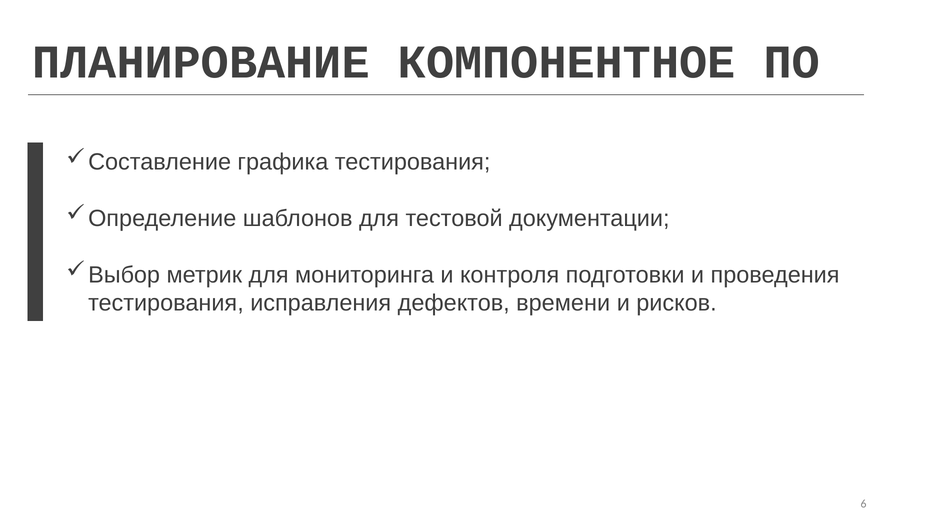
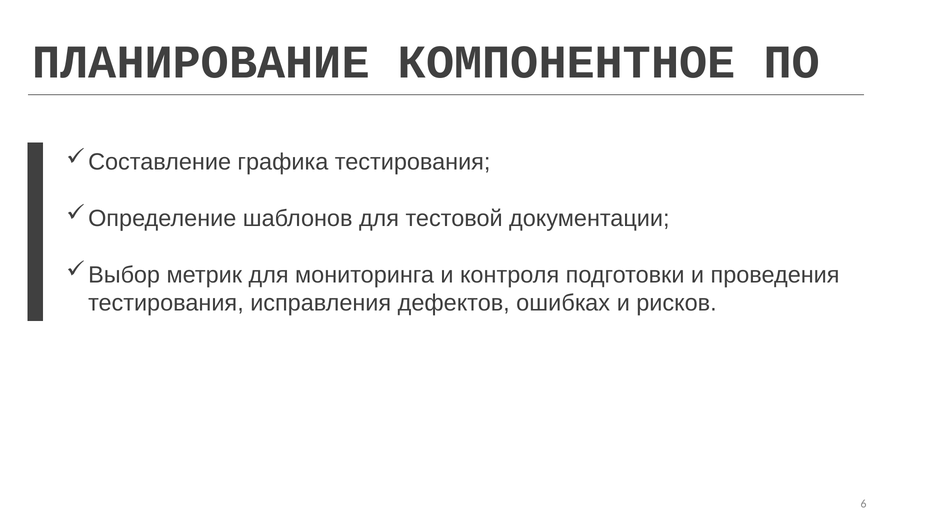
времени: времени -> ошибках
